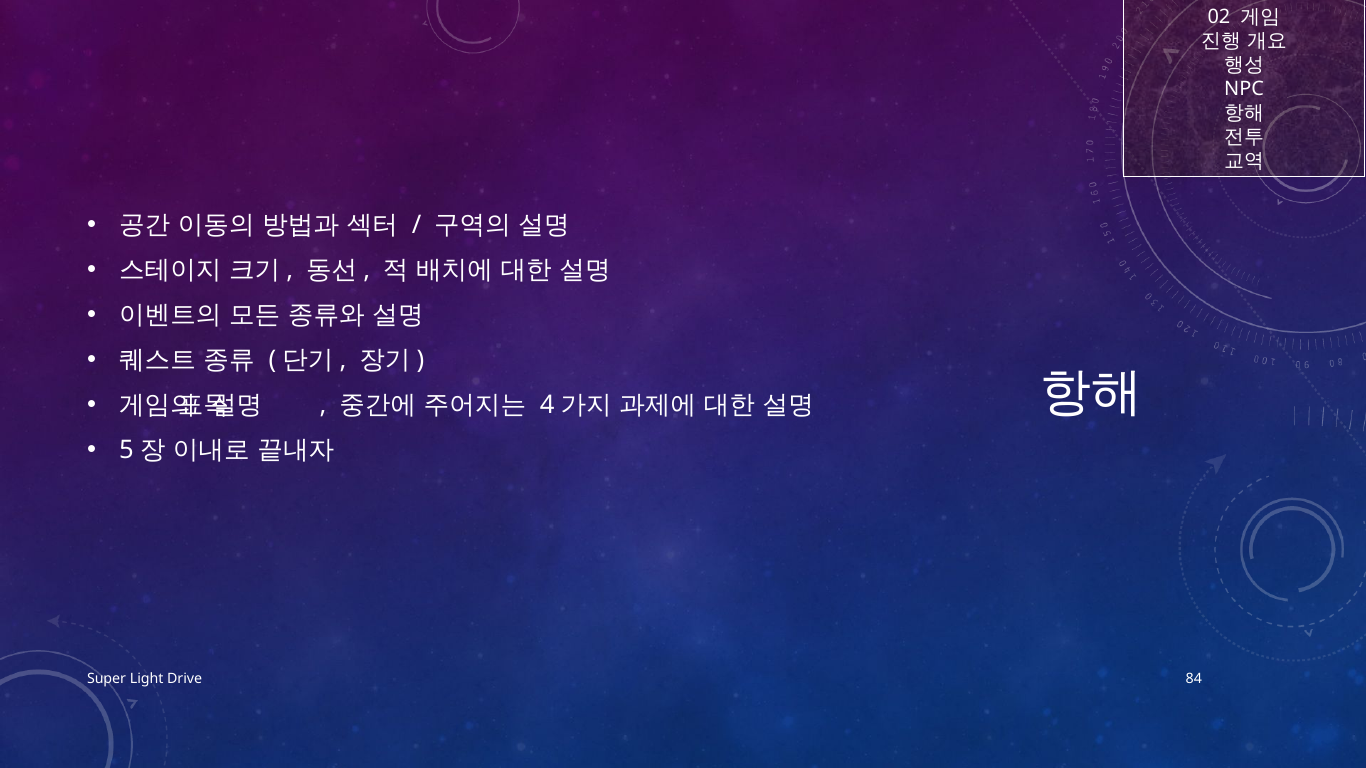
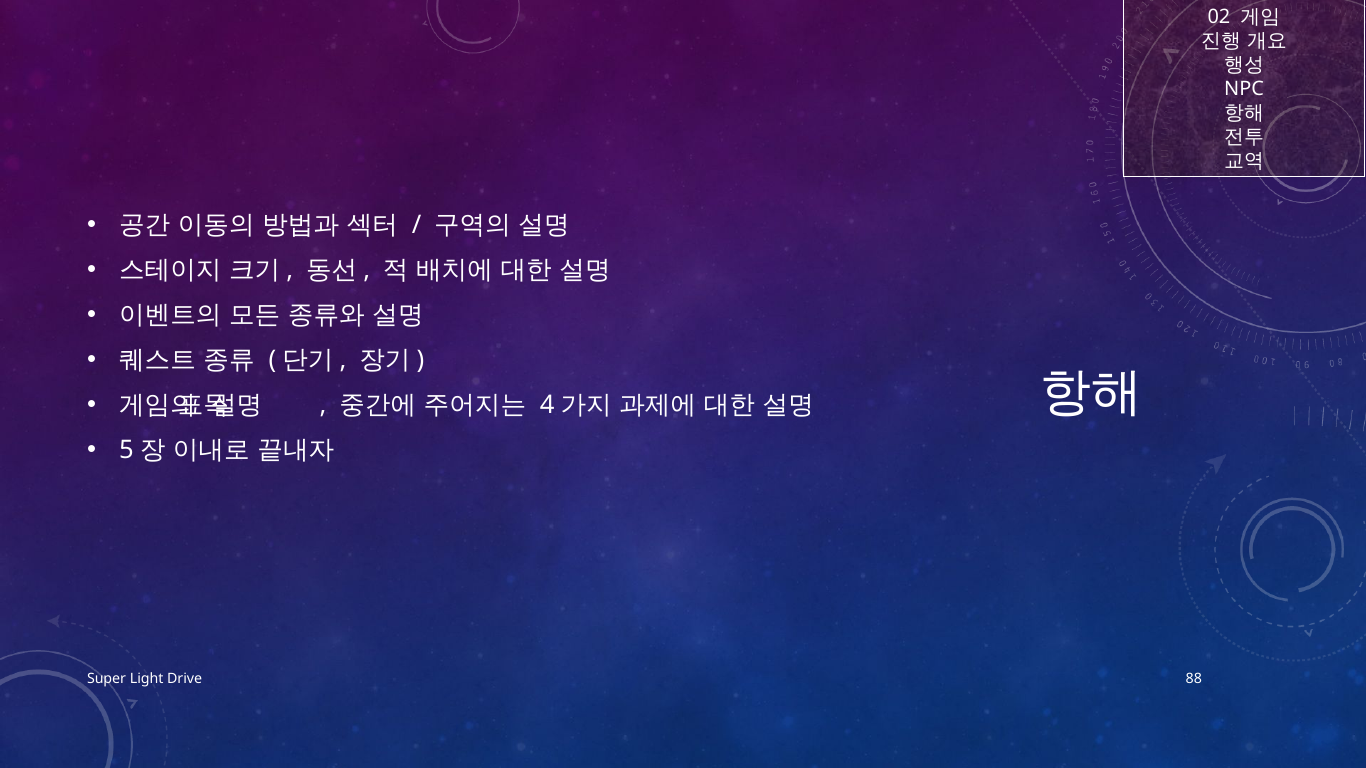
84: 84 -> 88
